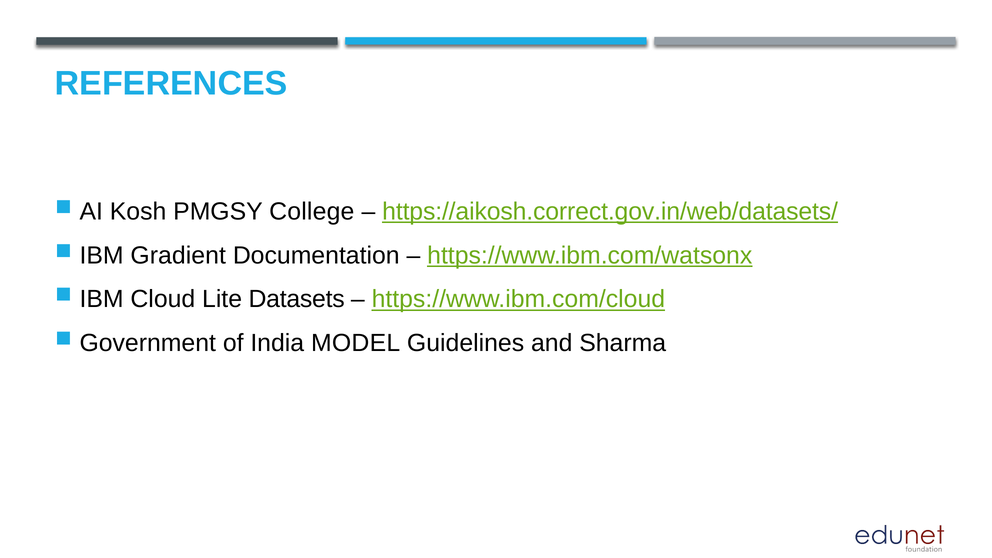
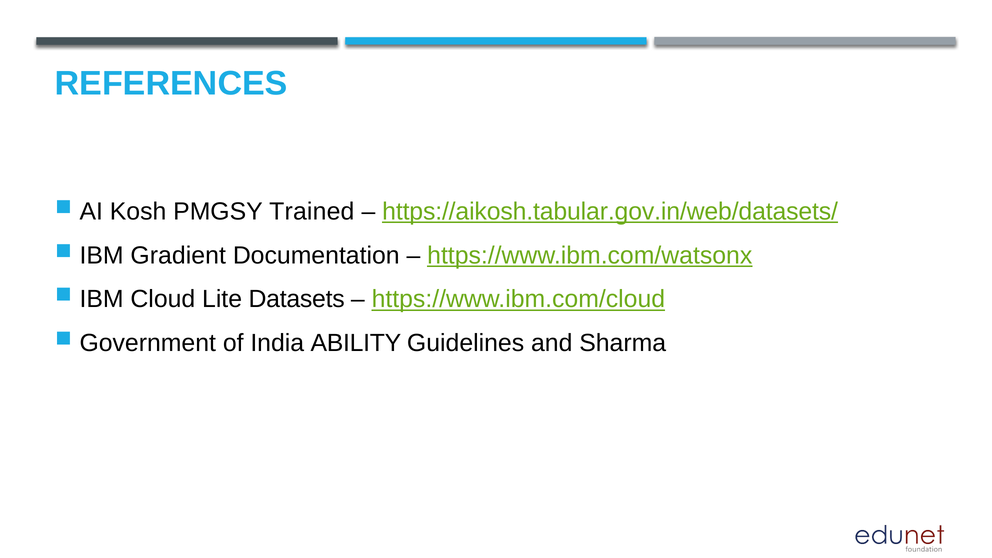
College: College -> Trained
https://aikosh.correct.gov.in/web/datasets/: https://aikosh.correct.gov.in/web/datasets/ -> https://aikosh.tabular.gov.in/web/datasets/
MODEL: MODEL -> ABILITY
